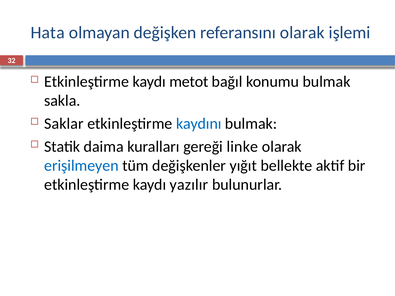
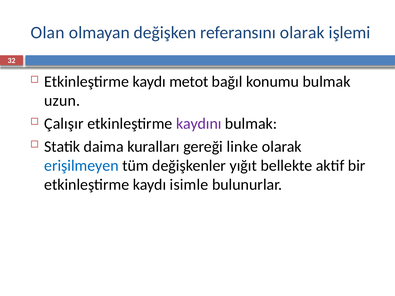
Hata: Hata -> Olan
sakla: sakla -> uzun
Saklar: Saklar -> Çalışır
kaydını colour: blue -> purple
yazılır: yazılır -> isimle
